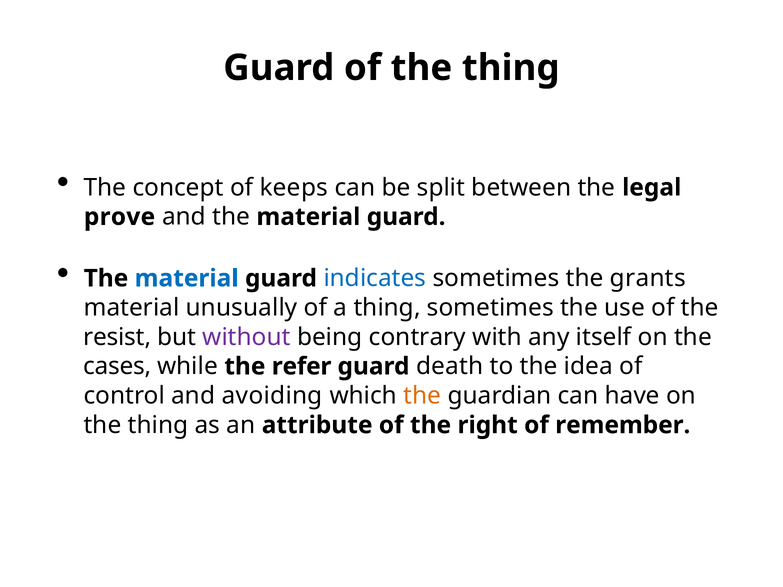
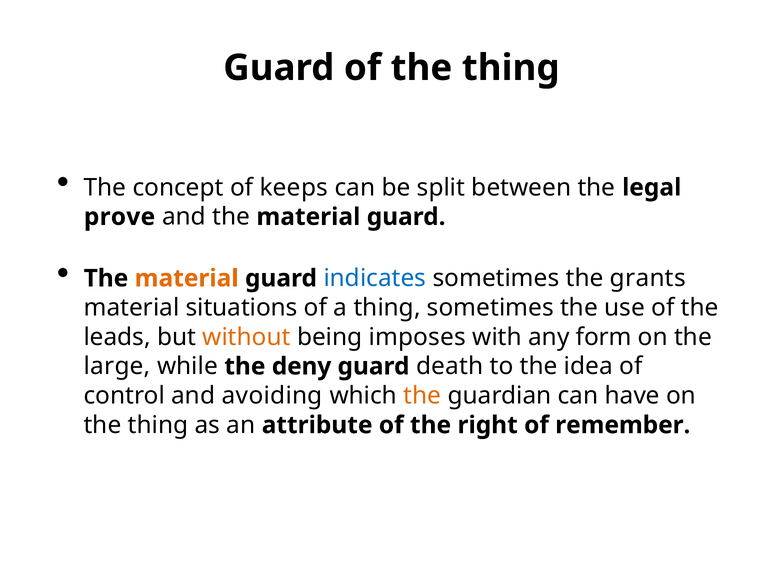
material at (187, 278) colour: blue -> orange
unusually: unusually -> situations
resist: resist -> leads
without colour: purple -> orange
contrary: contrary -> imposes
itself: itself -> form
cases: cases -> large
refer: refer -> deny
